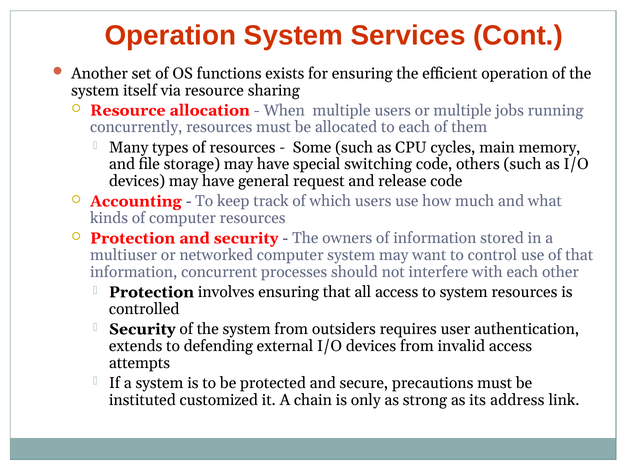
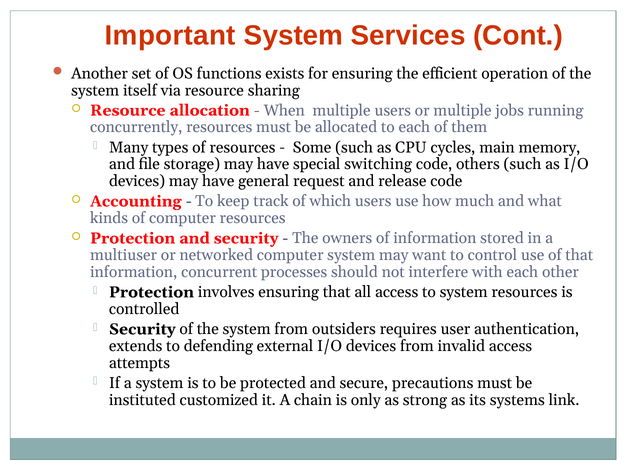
Operation at (170, 35): Operation -> Important
address: address -> systems
